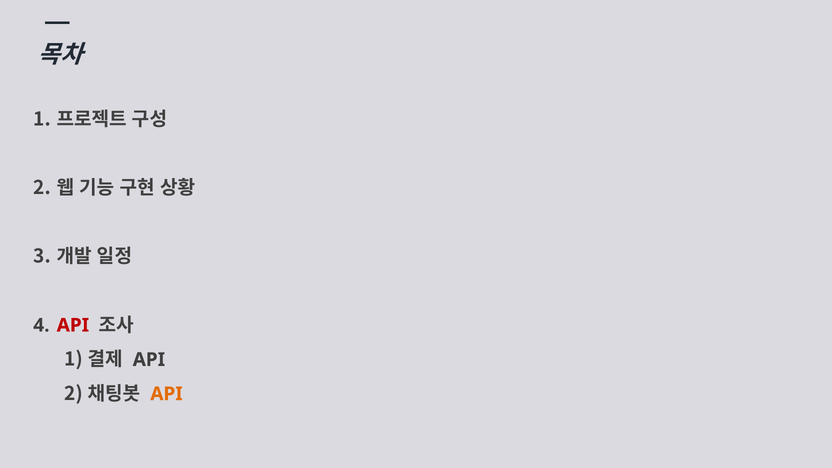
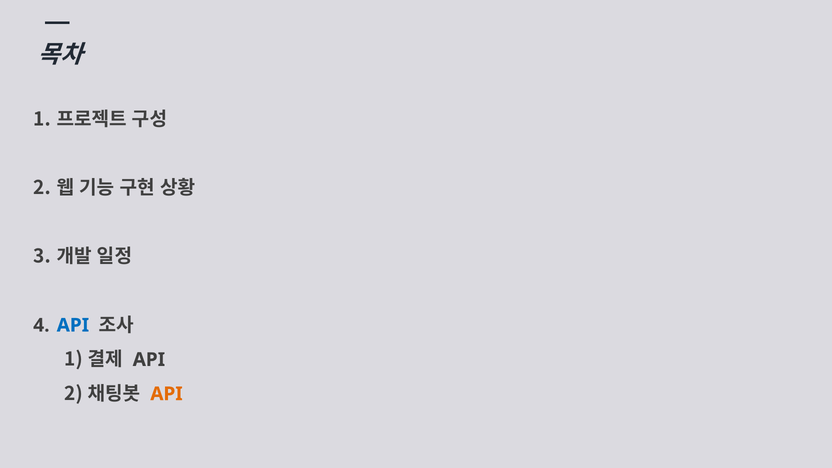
API at (73, 325) colour: red -> blue
